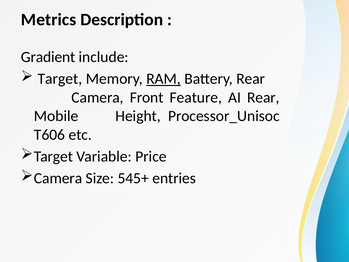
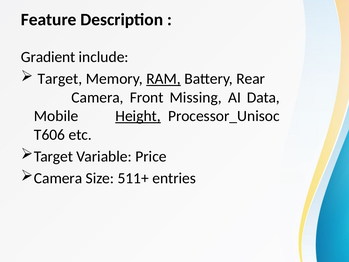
Metrics: Metrics -> Feature
Feature: Feature -> Missing
AI Rear: Rear -> Data
Height underline: none -> present
545+: 545+ -> 511+
